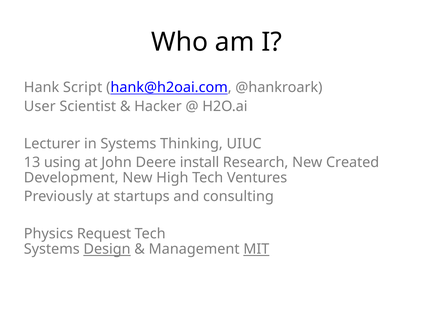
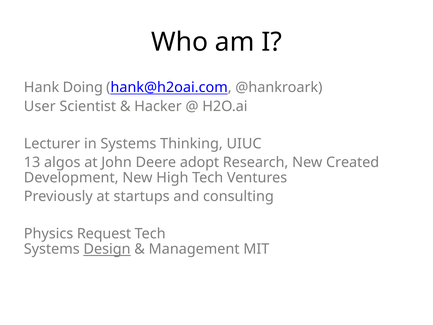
Script: Script -> Doing
using: using -> algos
install: install -> adopt
MIT underline: present -> none
